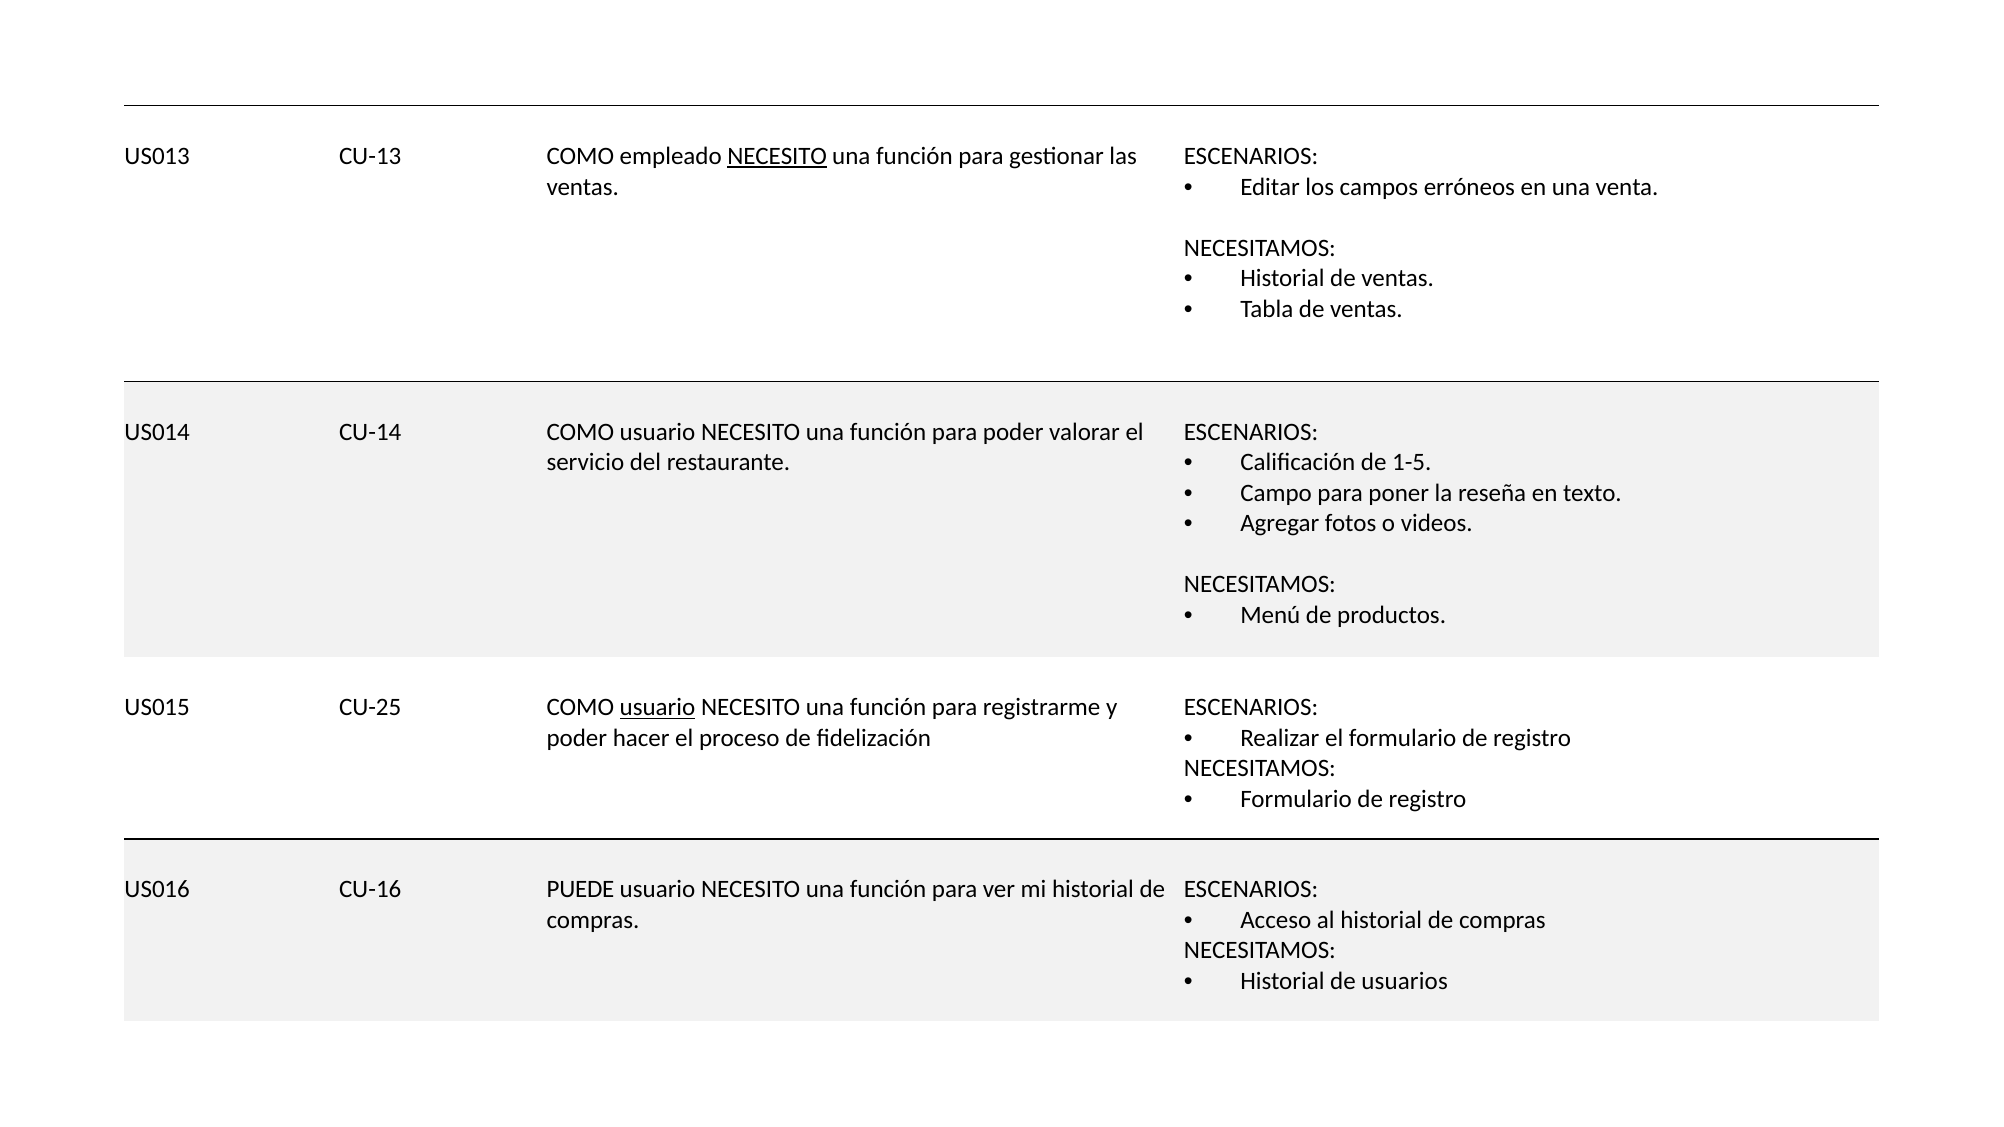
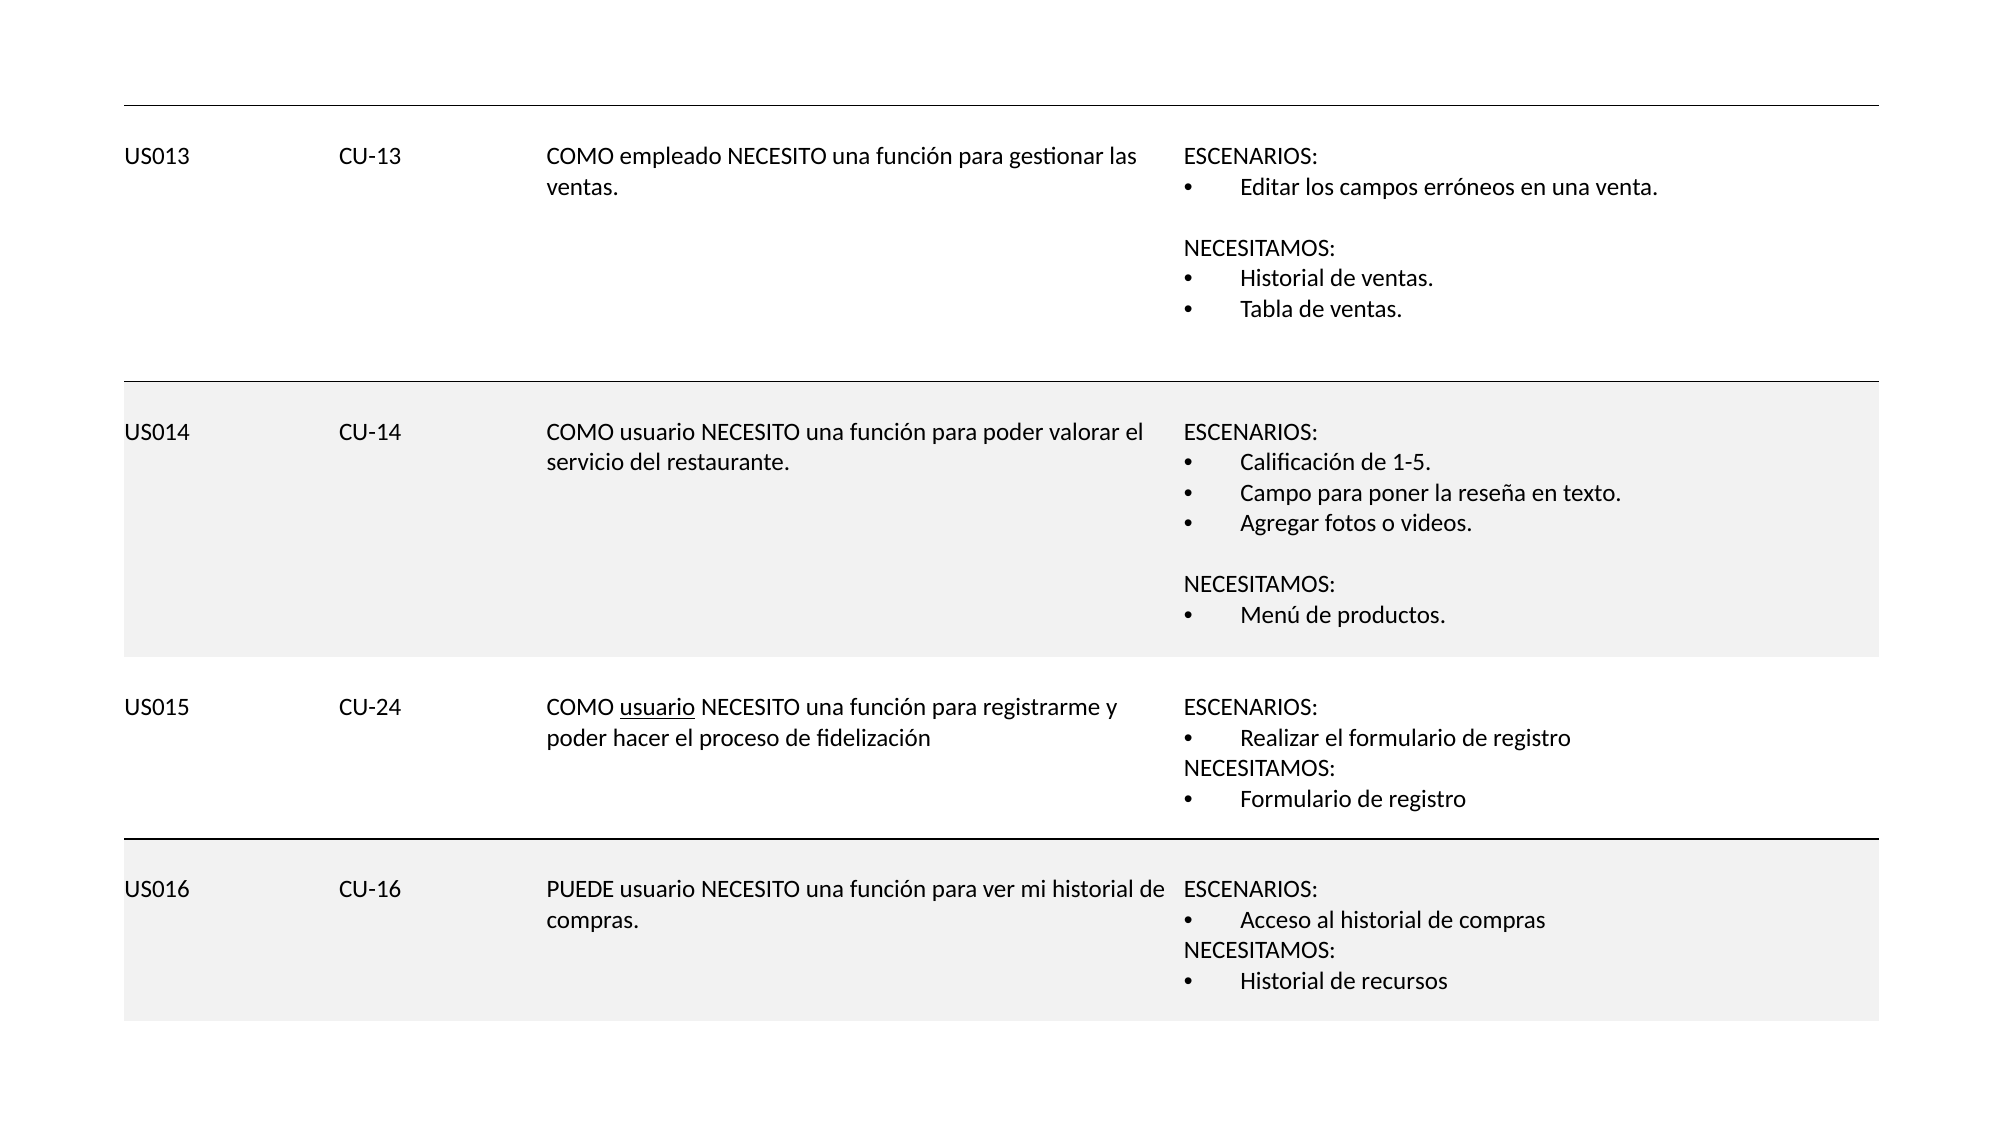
NECESITO at (777, 156) underline: present -> none
CU-25: CU-25 -> CU-24
usuarios: usuarios -> recursos
